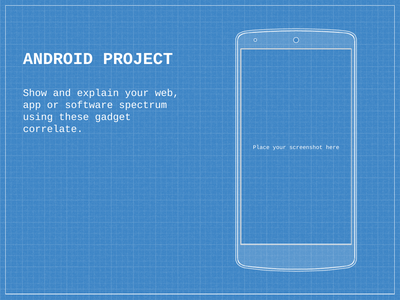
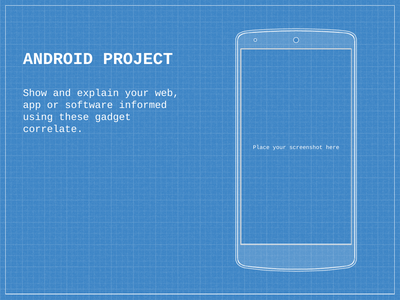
spectrum: spectrum -> informed
